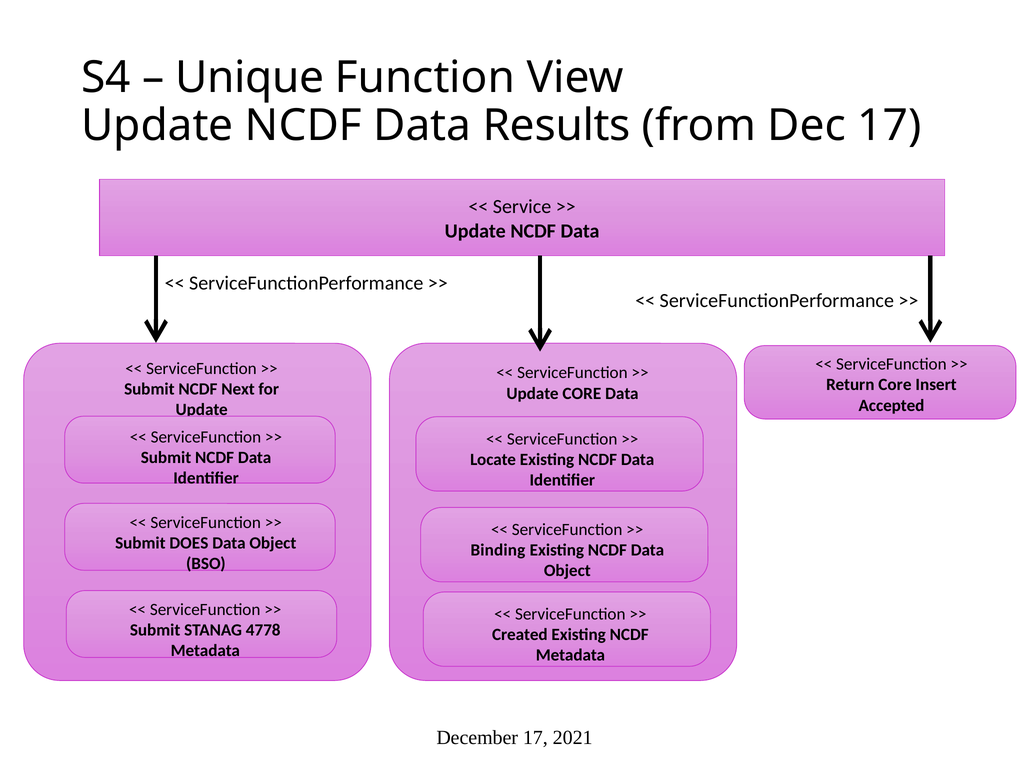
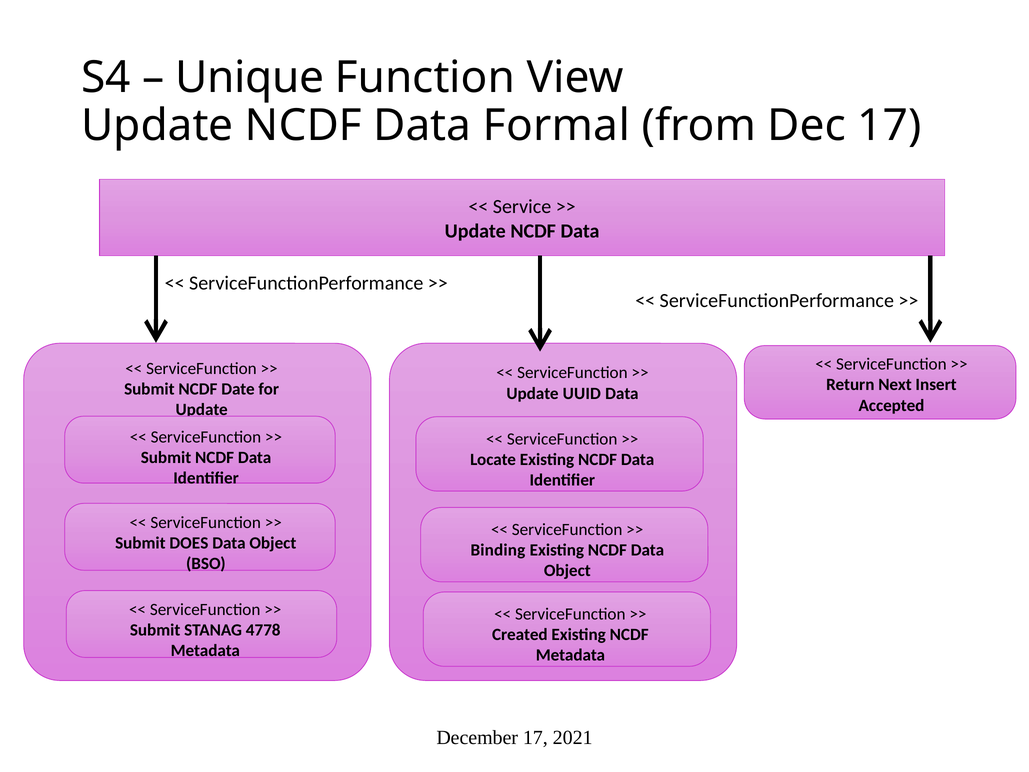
Results: Results -> Formal
Return Core: Core -> Next
Next: Next -> Date
Update CORE: CORE -> UUID
